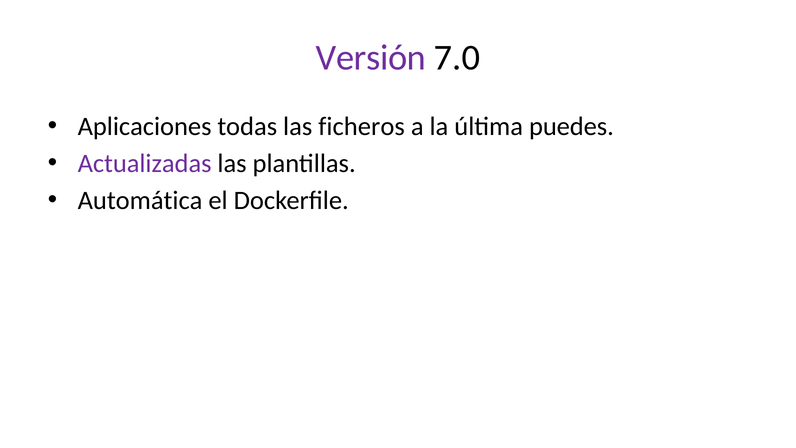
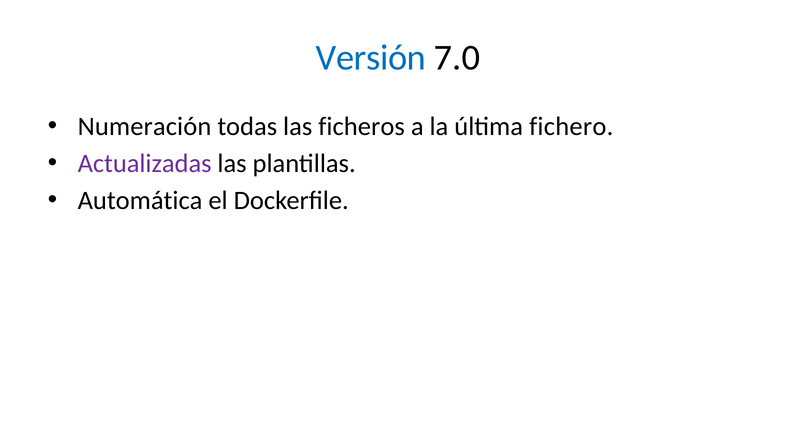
Versión colour: purple -> blue
Aplicaciones: Aplicaciones -> Numeración
puedes: puedes -> fichero
